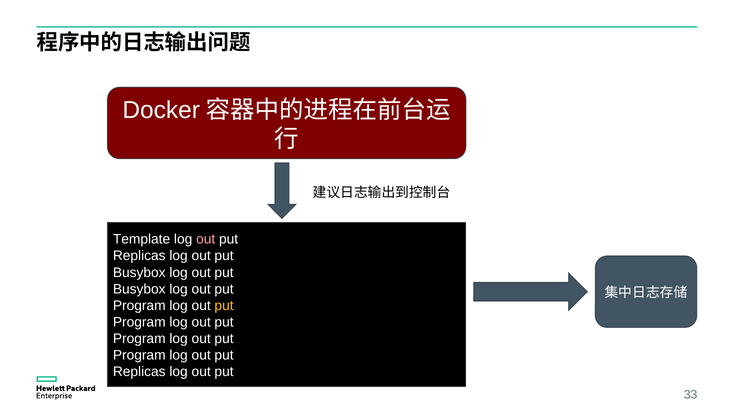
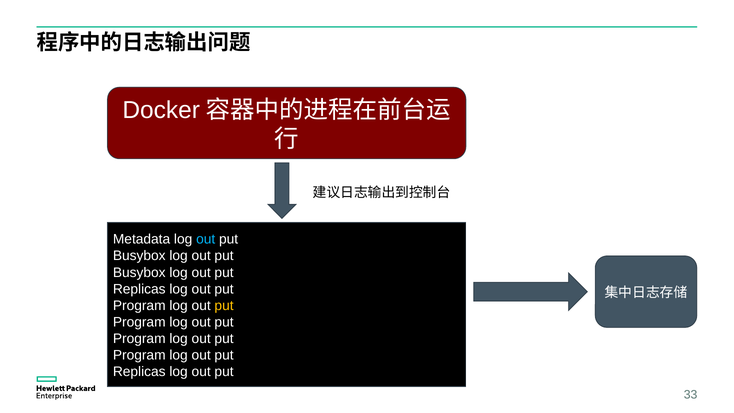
Template: Template -> Metadata
out at (206, 239) colour: pink -> light blue
Replicas at (139, 256): Replicas -> Busybox
Busybox at (139, 289): Busybox -> Replicas
